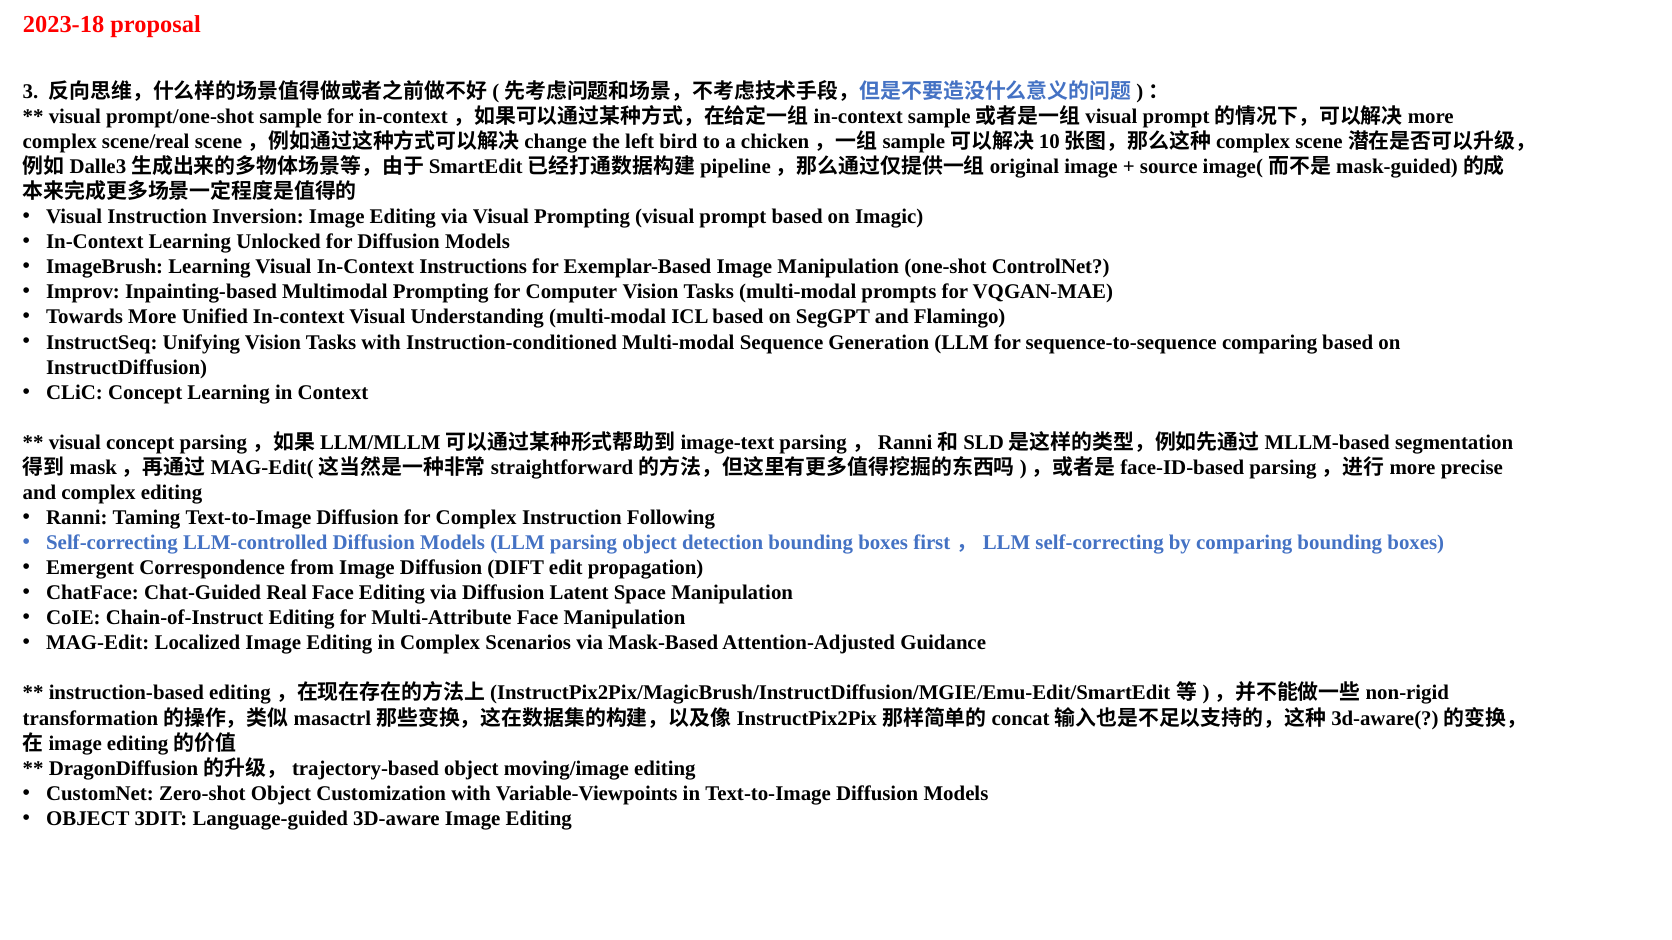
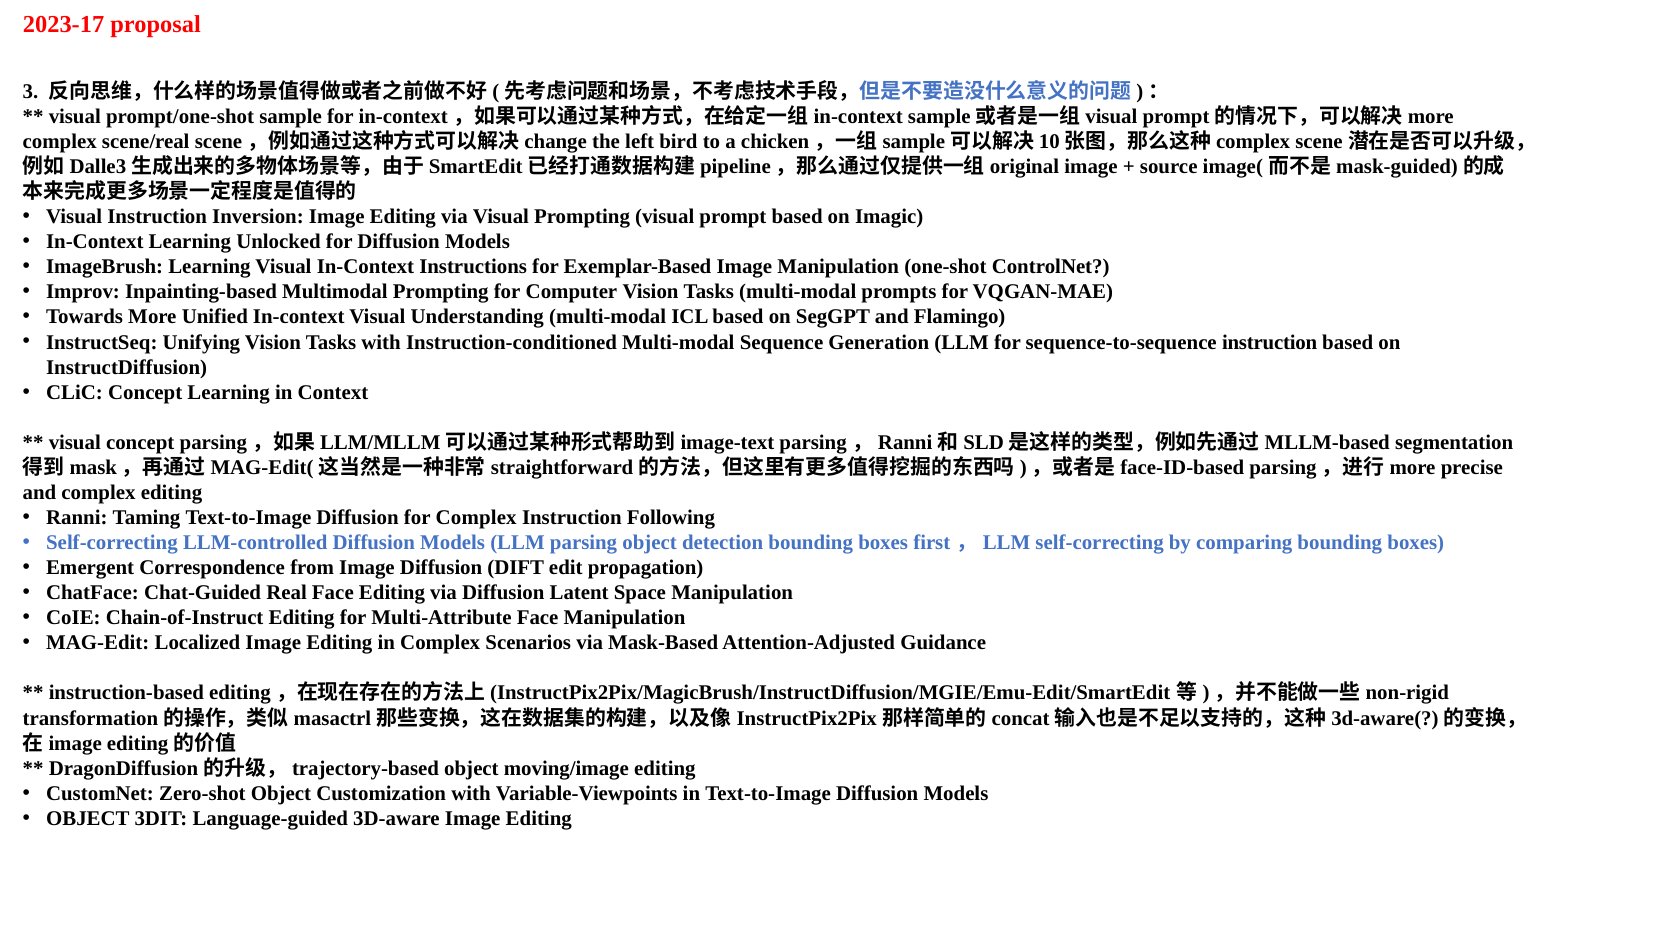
2023-18: 2023-18 -> 2023-17
sequence-to-sequence comparing: comparing -> instruction
